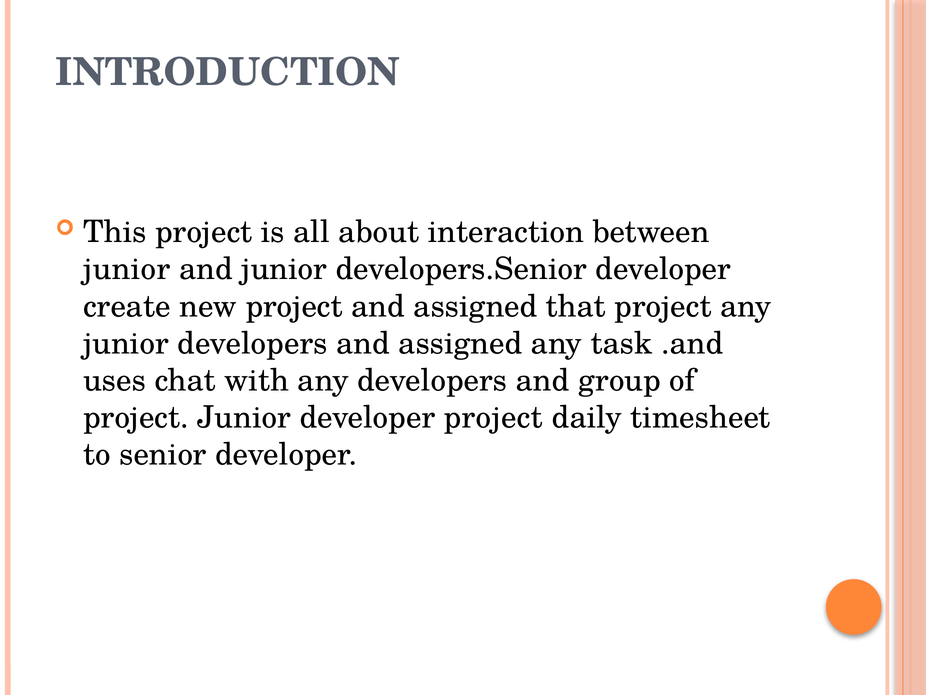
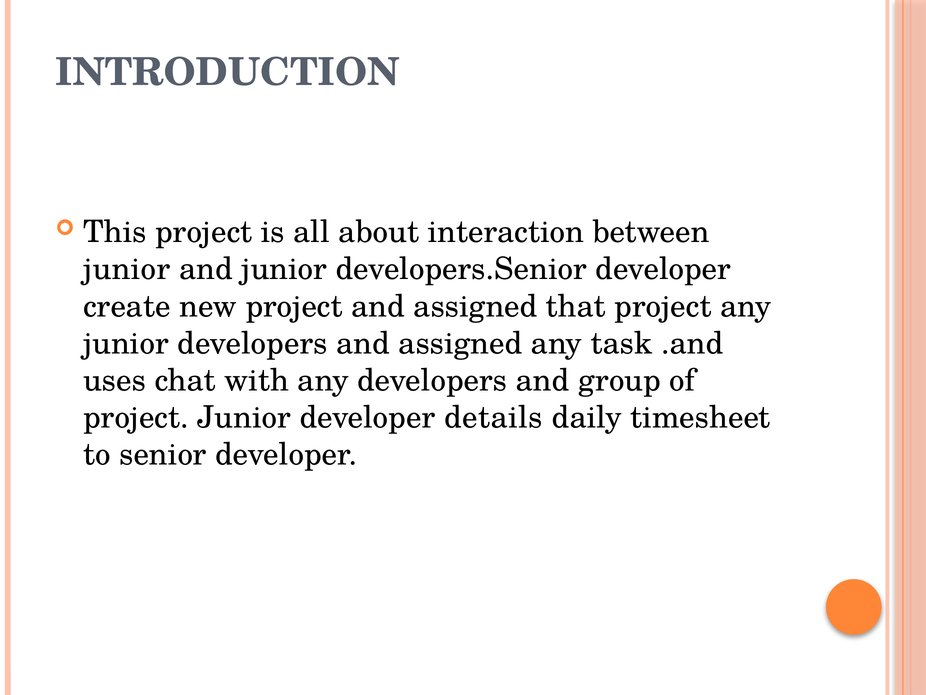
developer project: project -> details
